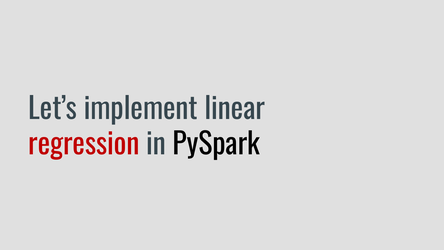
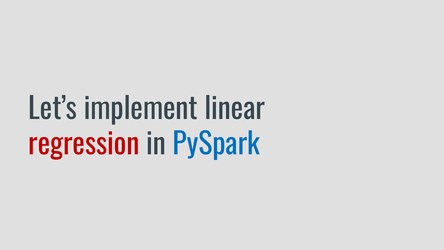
PySpark colour: black -> blue
